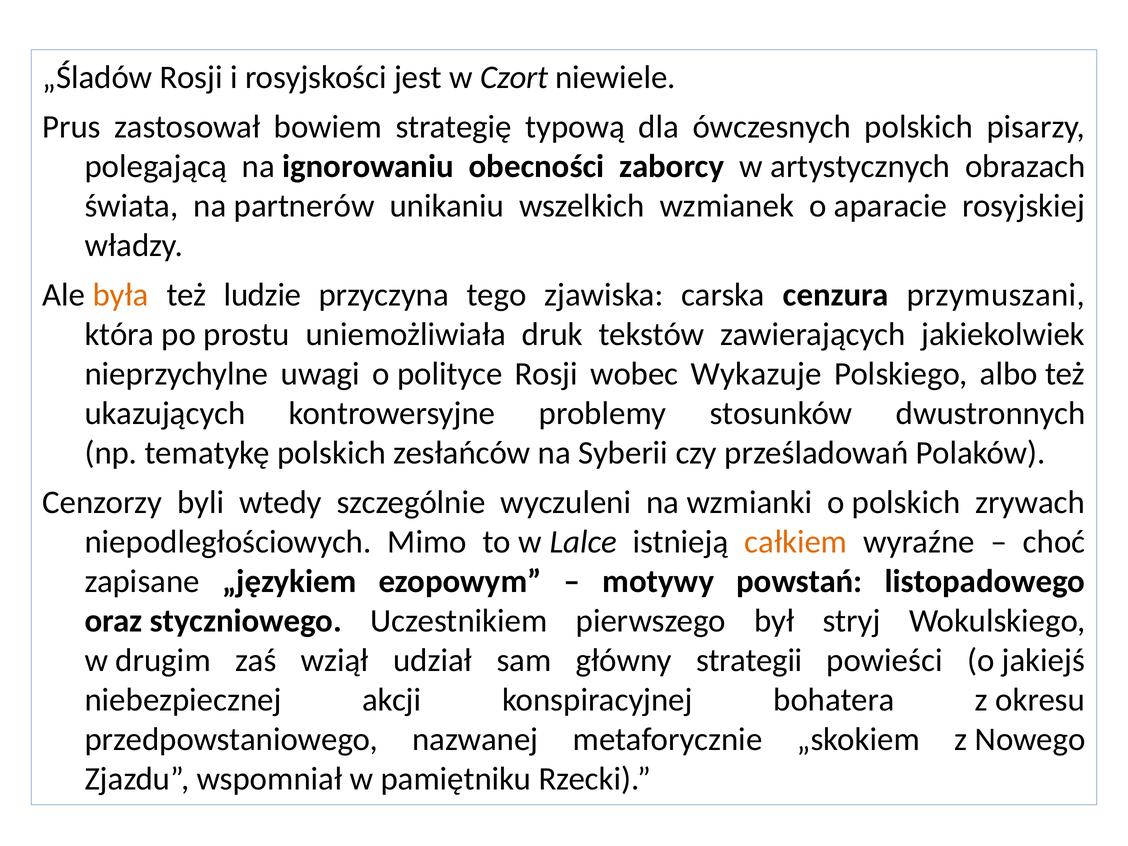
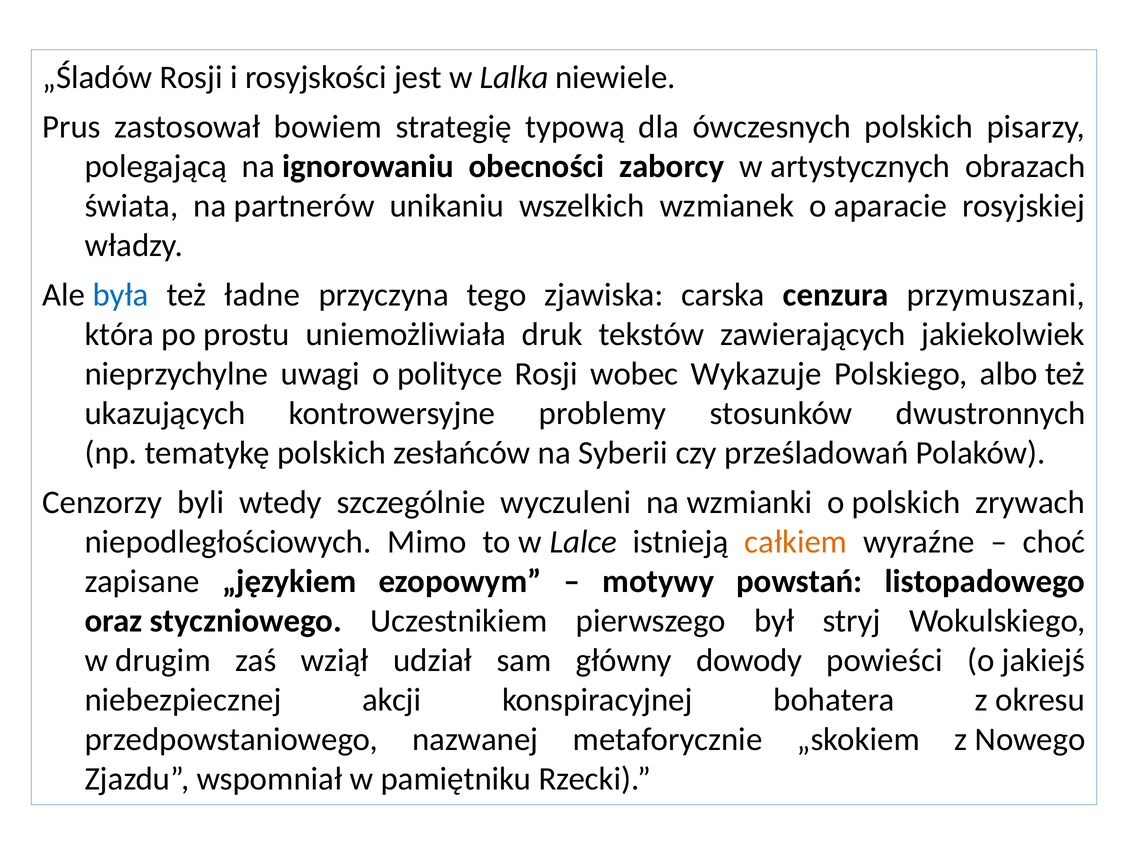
Czort: Czort -> Lalka
była colour: orange -> blue
ludzie: ludzie -> ładne
strategii: strategii -> dowody
